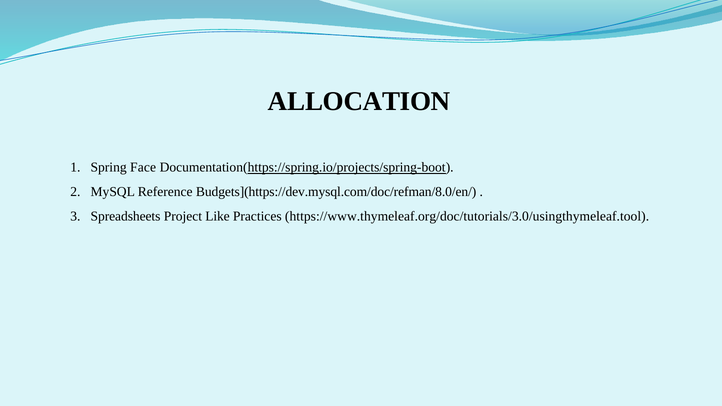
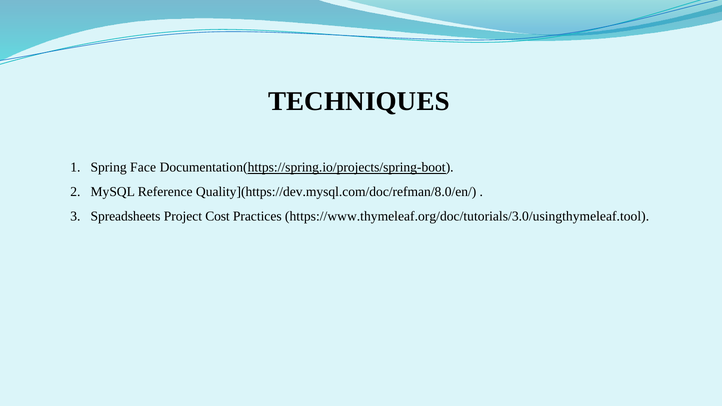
ALLOCATION: ALLOCATION -> TECHNIQUES
Budgets](https://dev.mysql.com/doc/refman/8.0/en/: Budgets](https://dev.mysql.com/doc/refman/8.0/en/ -> Quality](https://dev.mysql.com/doc/refman/8.0/en/
Like: Like -> Cost
